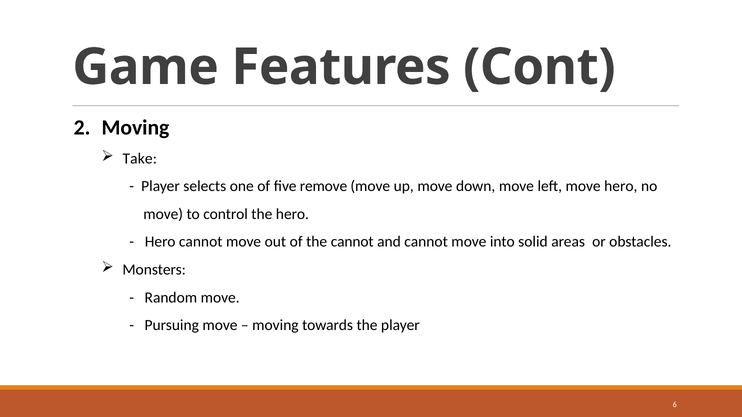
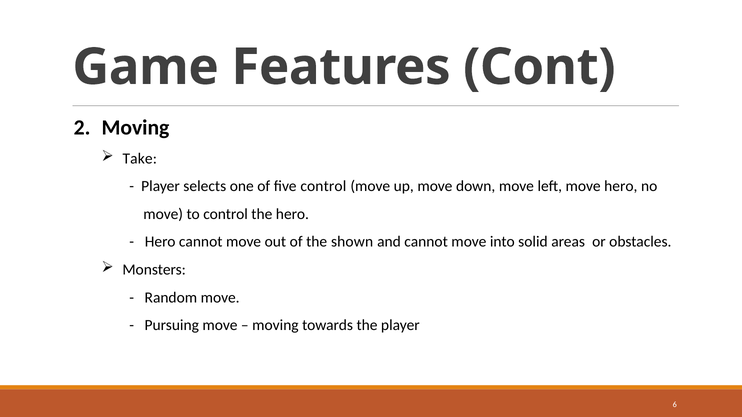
five remove: remove -> control
the cannot: cannot -> shown
